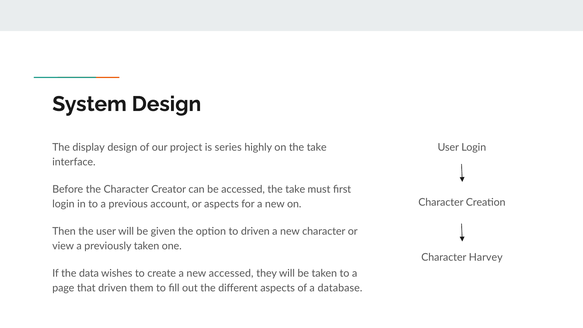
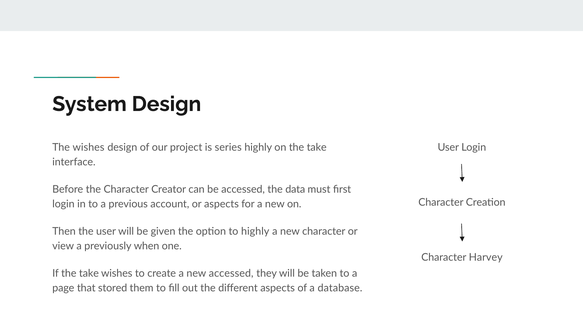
The display: display -> wishes
accessed the take: take -> data
to driven: driven -> highly
previously taken: taken -> when
If the data: data -> take
that driven: driven -> stored
